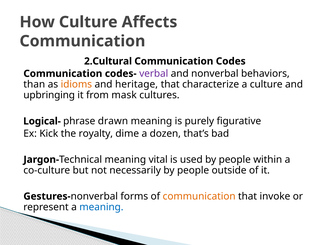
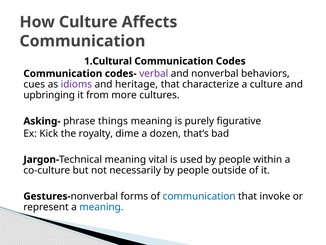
2.Cultural: 2.Cultural -> 1.Cultural
than: than -> cues
idioms colour: orange -> purple
mask: mask -> more
Logical-: Logical- -> Asking-
drawn: drawn -> things
communication at (199, 196) colour: orange -> blue
